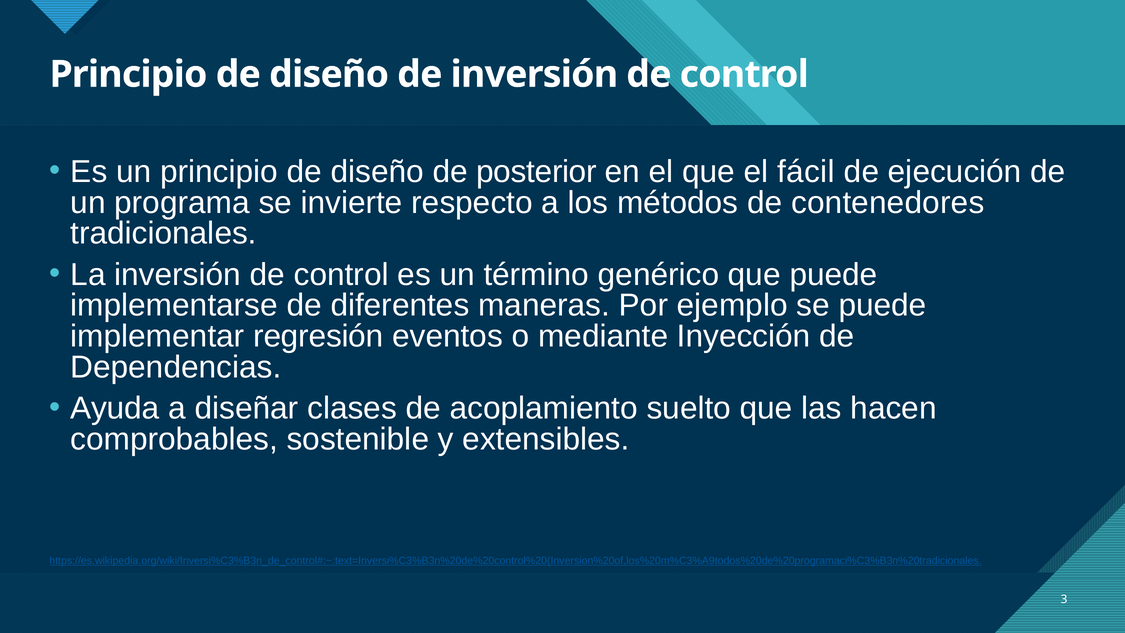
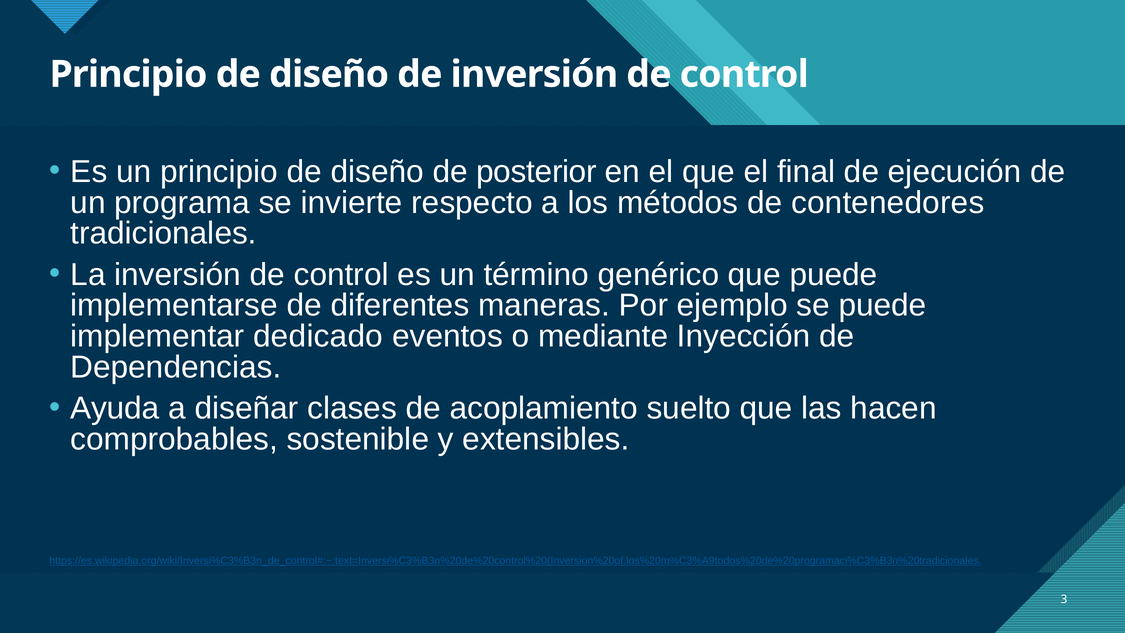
fácil: fácil -> final
regresión: regresión -> dedicado
